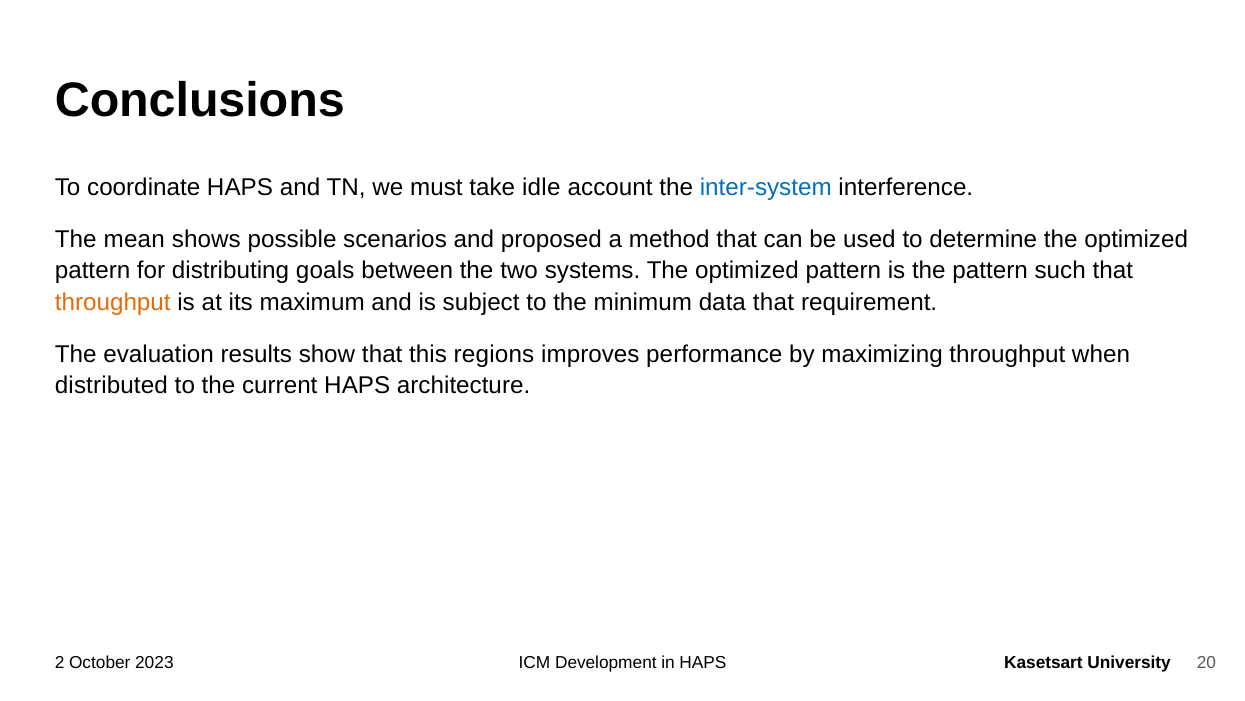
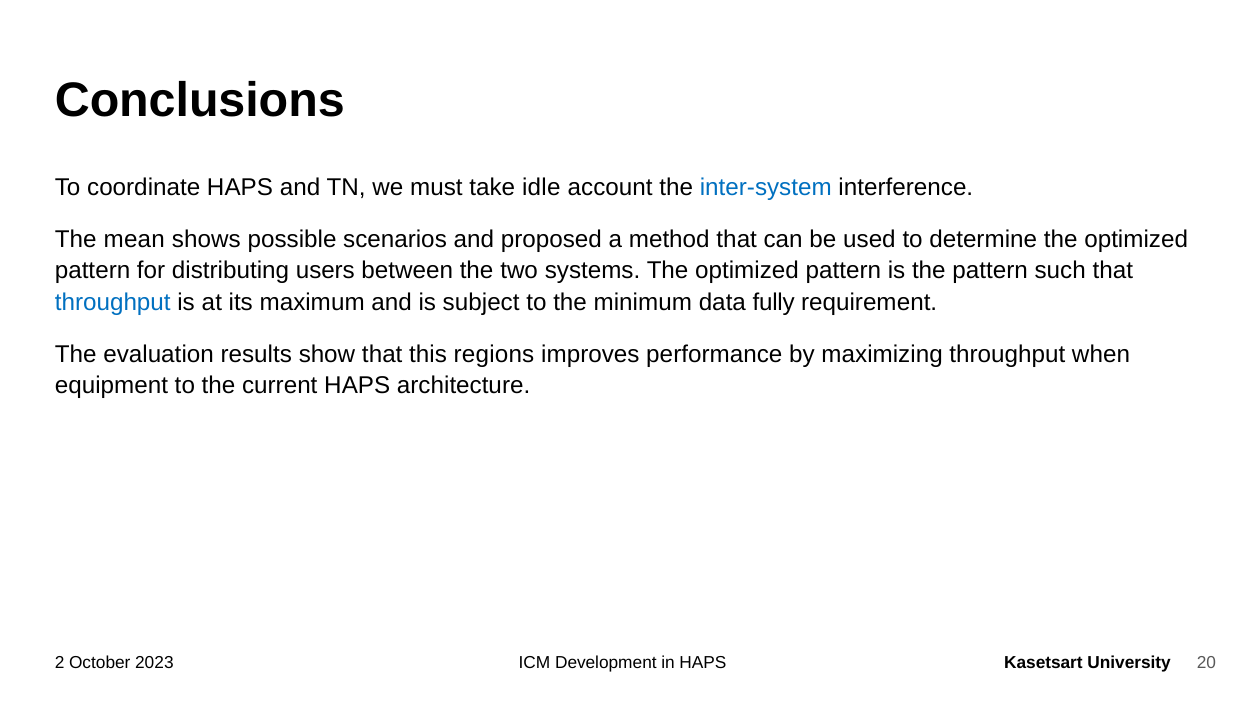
goals: goals -> users
throughput at (113, 302) colour: orange -> blue
data that: that -> fully
distributed: distributed -> equipment
